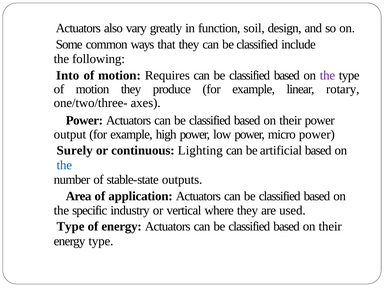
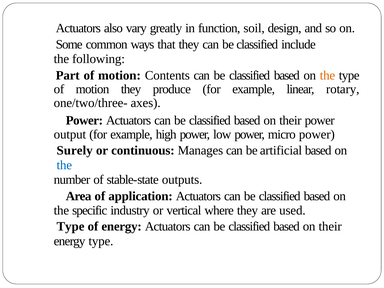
Into: Into -> Part
Requires: Requires -> Contents
the at (327, 75) colour: purple -> orange
Lighting: Lighting -> Manages
